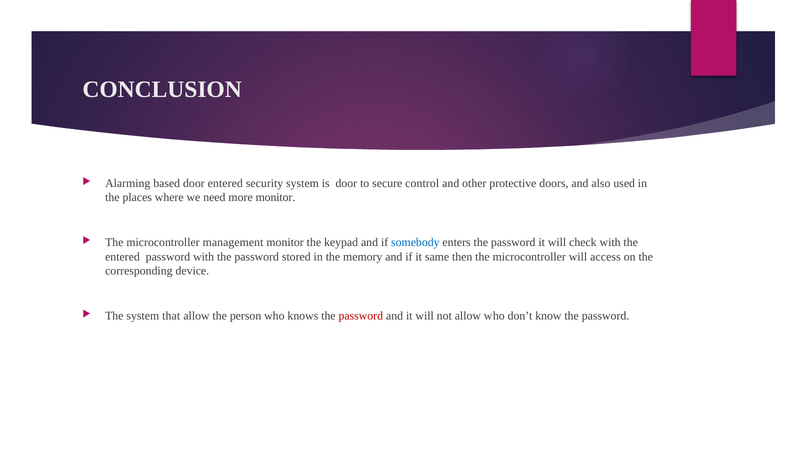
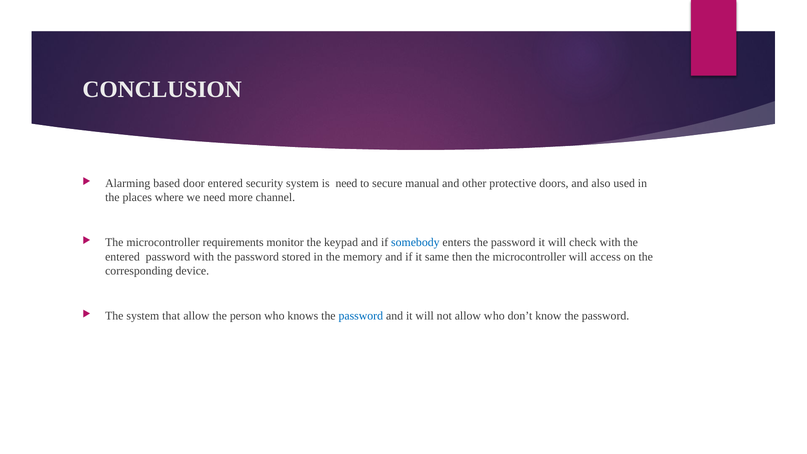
is door: door -> need
control: control -> manual
more monitor: monitor -> channel
management: management -> requirements
password at (361, 316) colour: red -> blue
